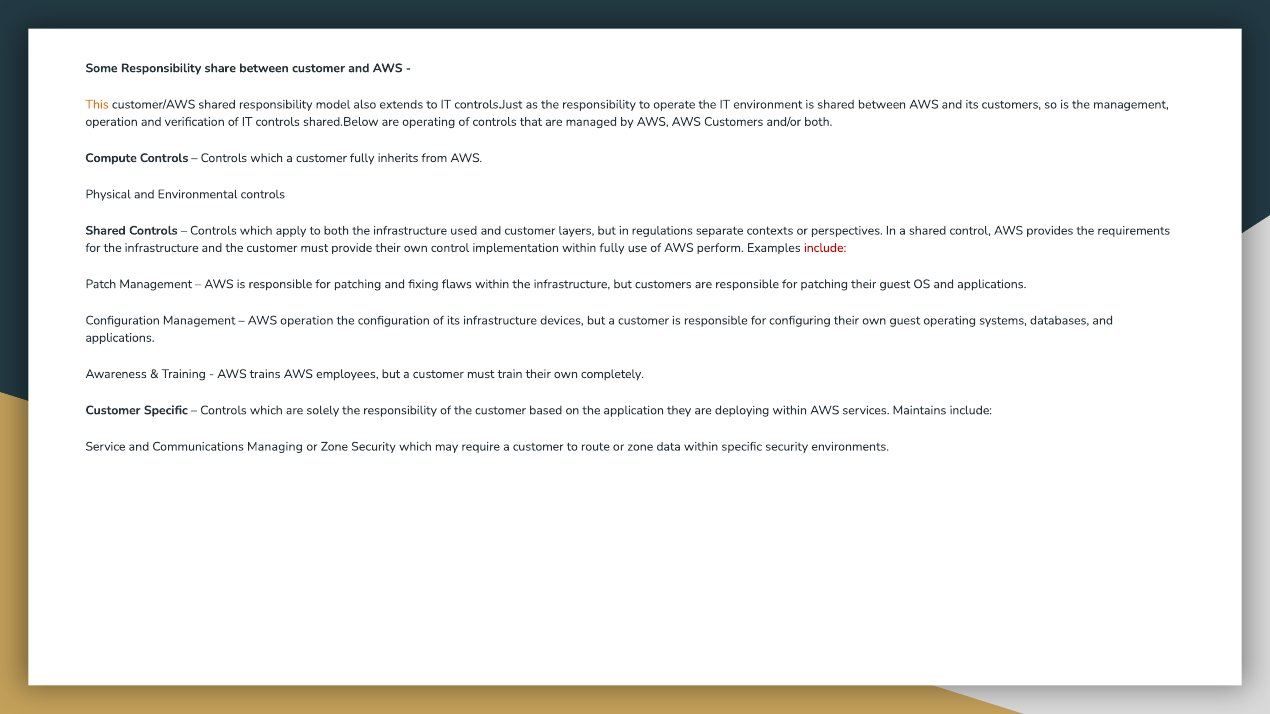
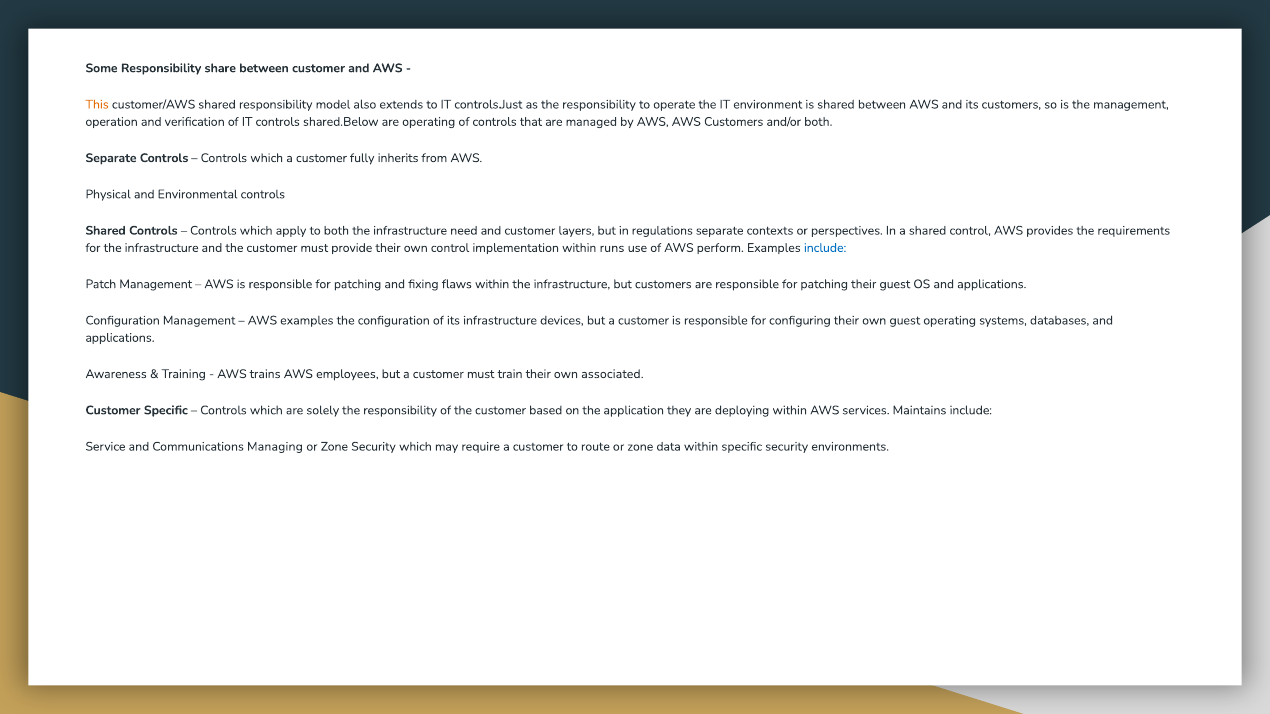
Compute at (111, 158): Compute -> Separate
used: used -> need
within fully: fully -> runs
include at (825, 248) colour: red -> blue
AWS operation: operation -> examples
completely: completely -> associated
